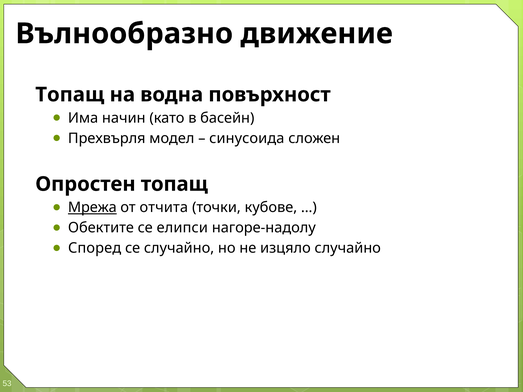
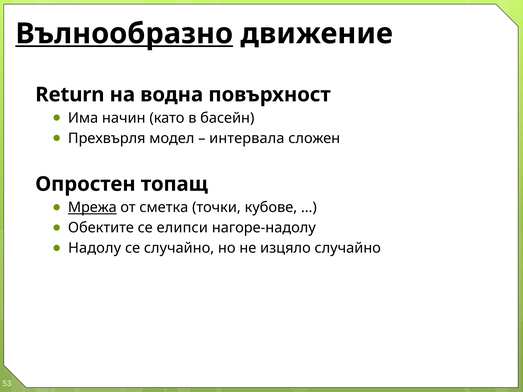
Вълнообразно underline: none -> present
Топащ at (70, 95): Топащ -> Return
синусоида: синусоида -> интервала
отчита: отчита -> сметка
Според: Според -> Надолу
